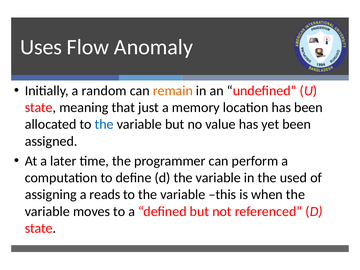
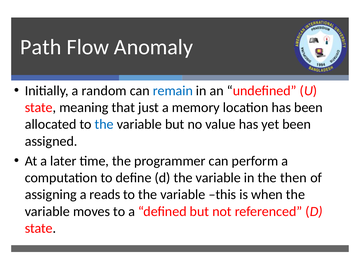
Uses: Uses -> Path
remain colour: orange -> blue
used: used -> then
